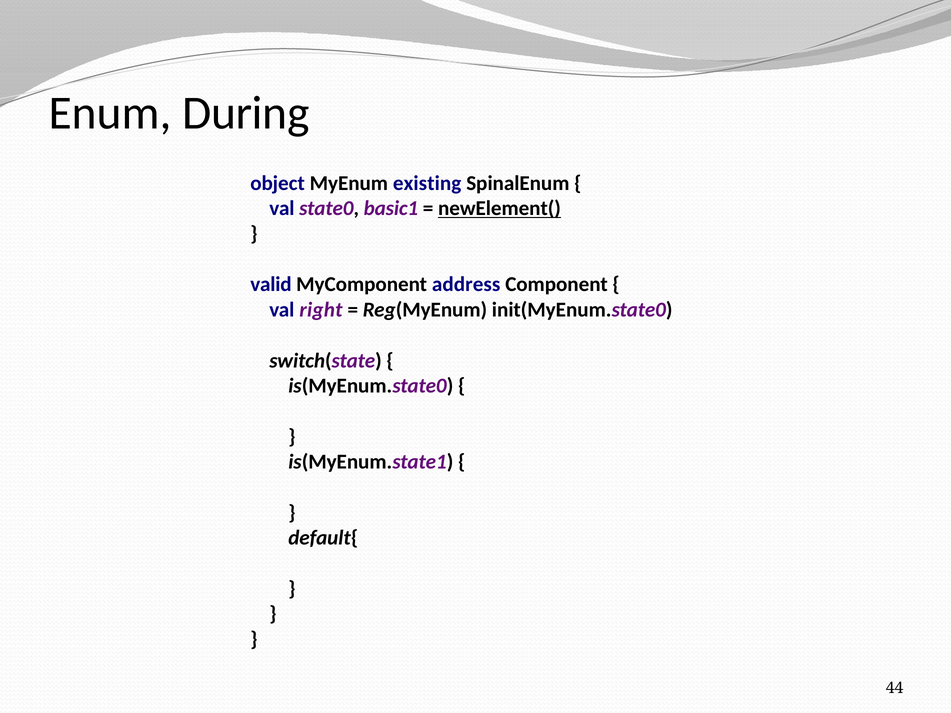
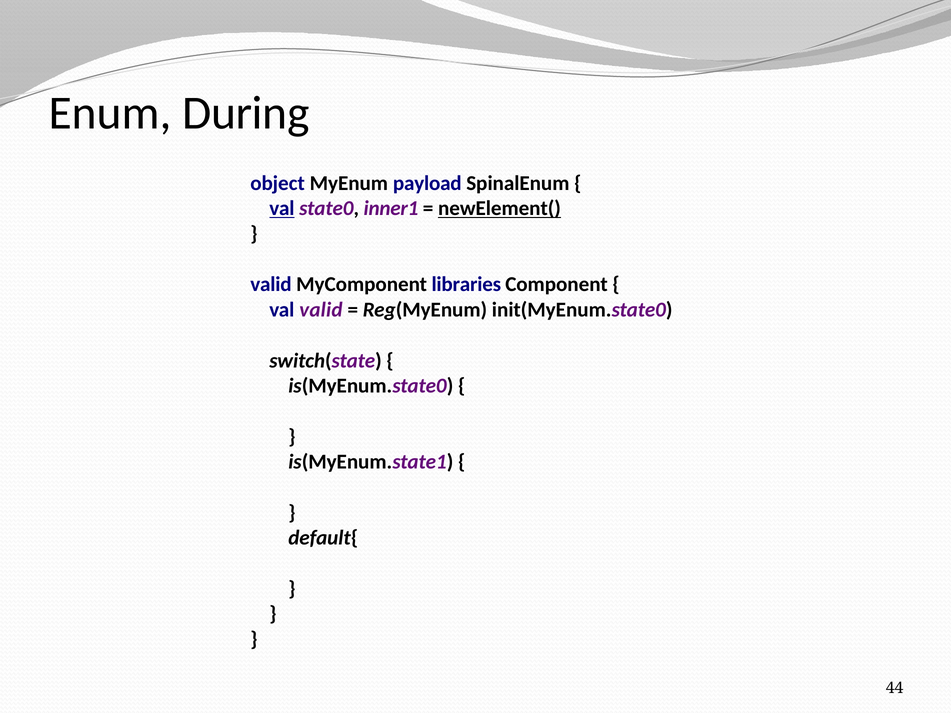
existing: existing -> payload
val at (282, 209) underline: none -> present
basic1: basic1 -> inner1
address: address -> libraries
val right: right -> valid
